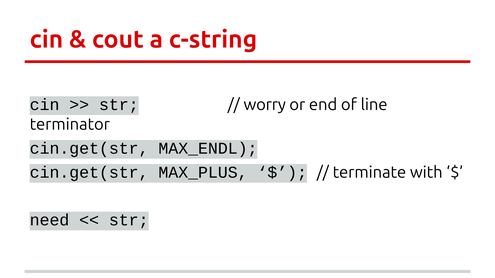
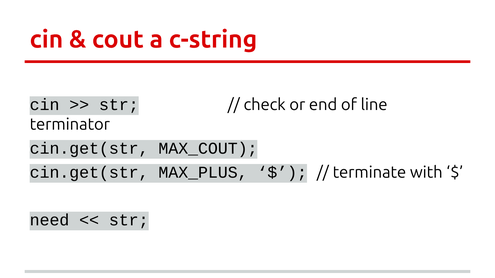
worry: worry -> check
MAX_ENDL: MAX_ENDL -> MAX_COUT
